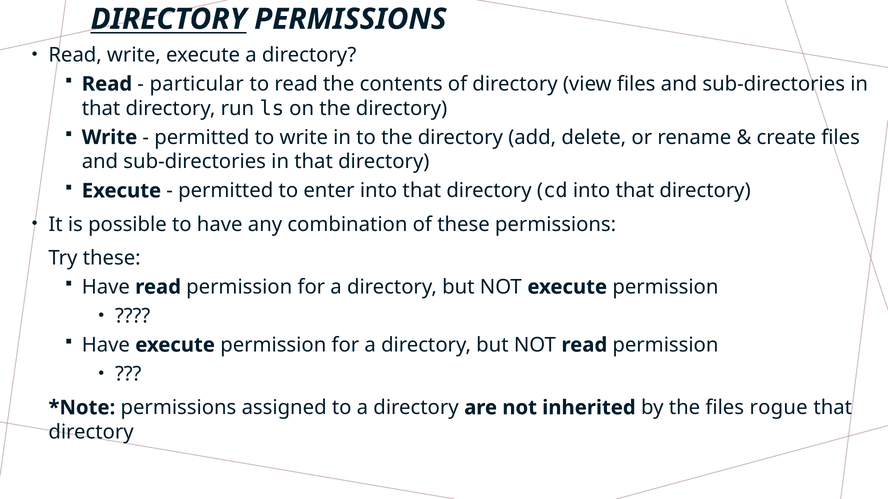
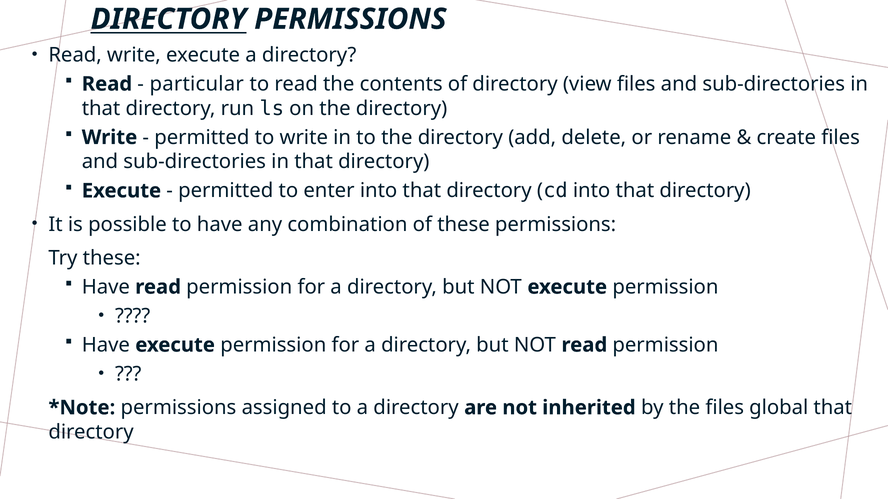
rogue: rogue -> global
